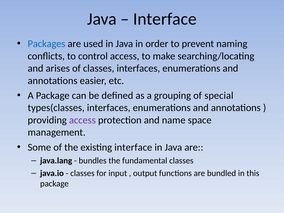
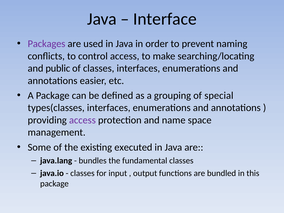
Packages colour: blue -> purple
arises: arises -> public
existing interface: interface -> executed
